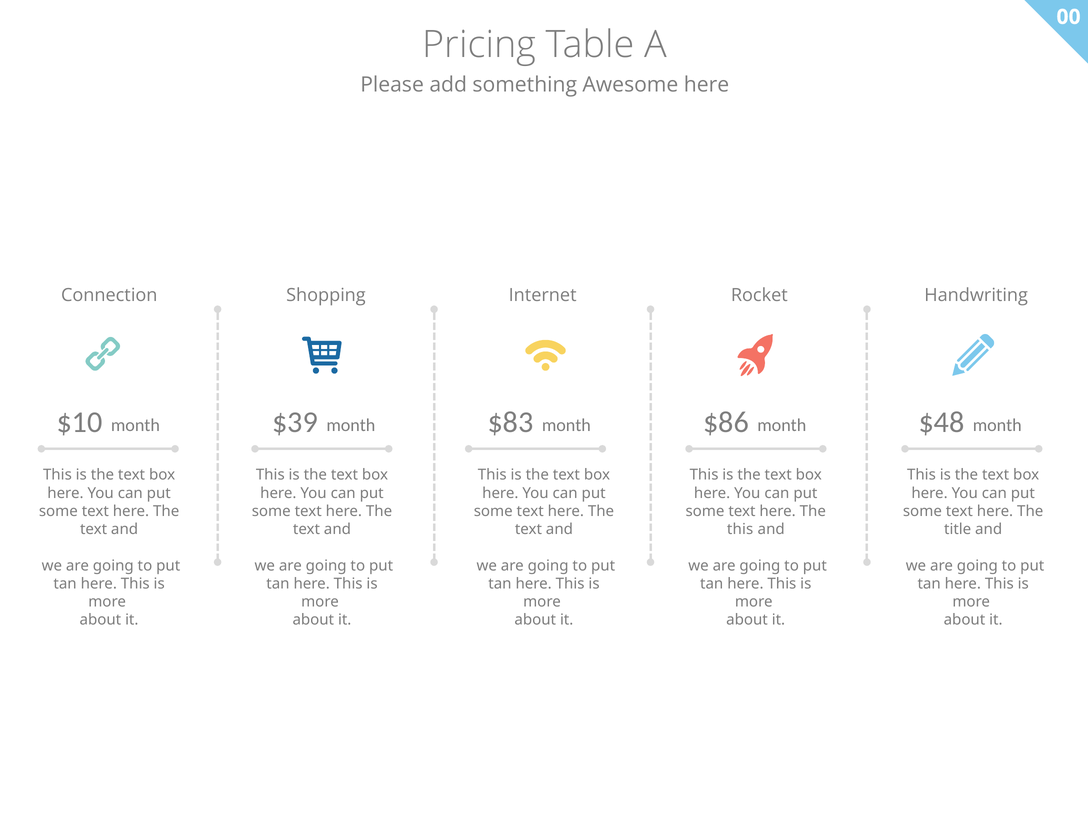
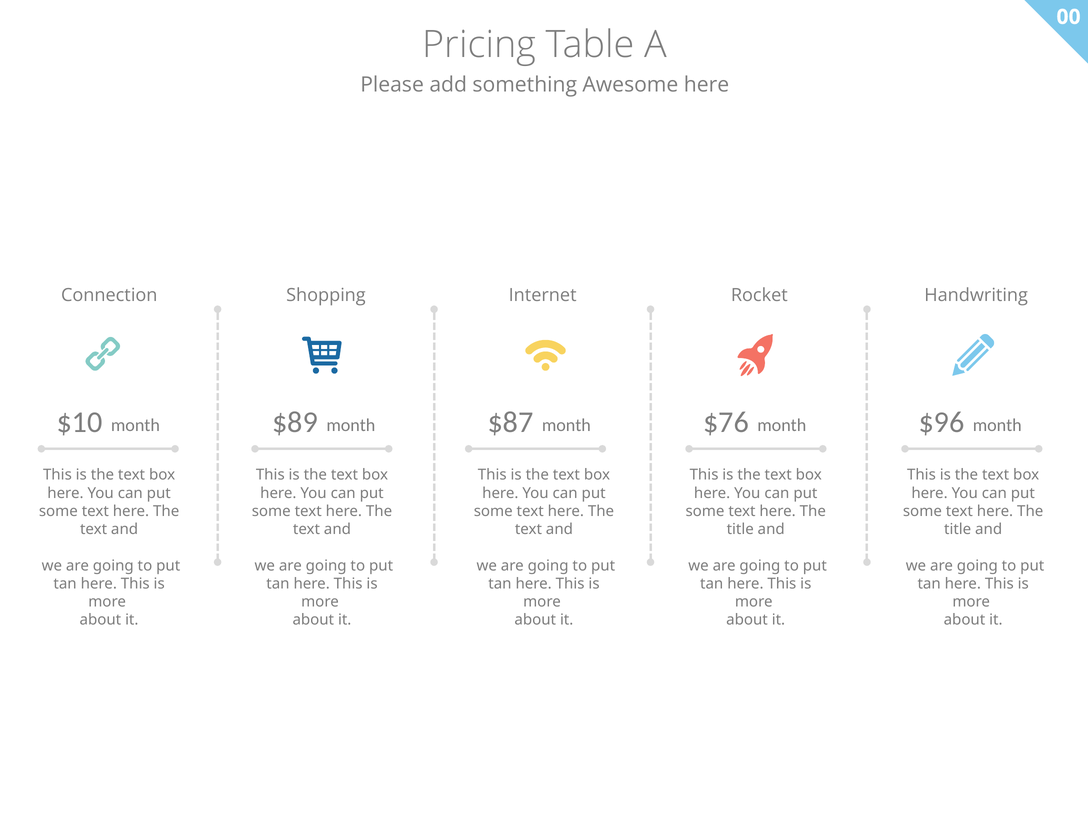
$39: $39 -> $89
$83: $83 -> $87
$86: $86 -> $76
$48: $48 -> $96
this at (740, 529): this -> title
